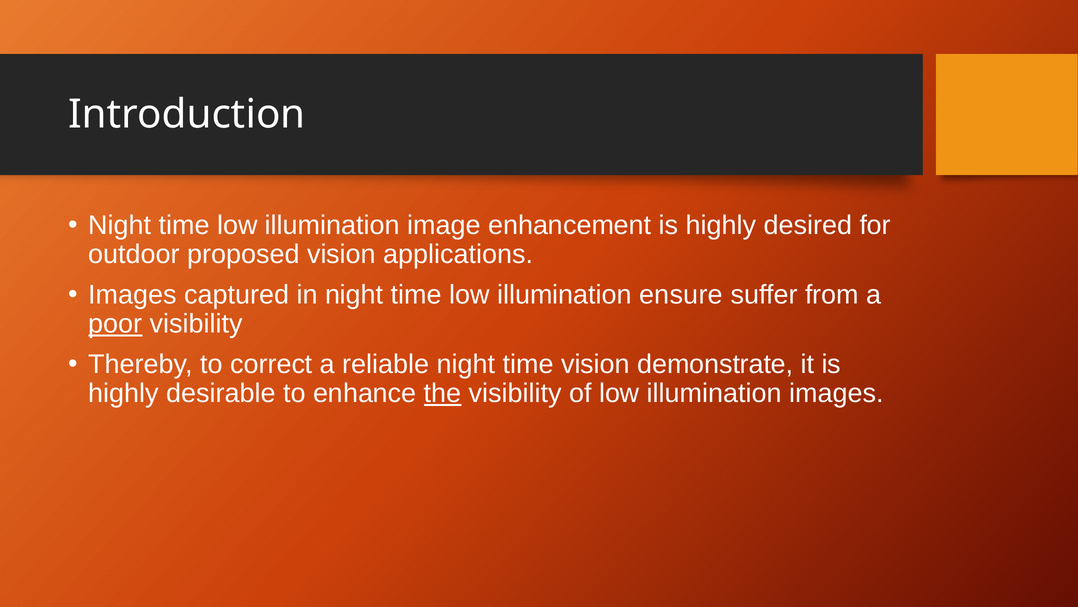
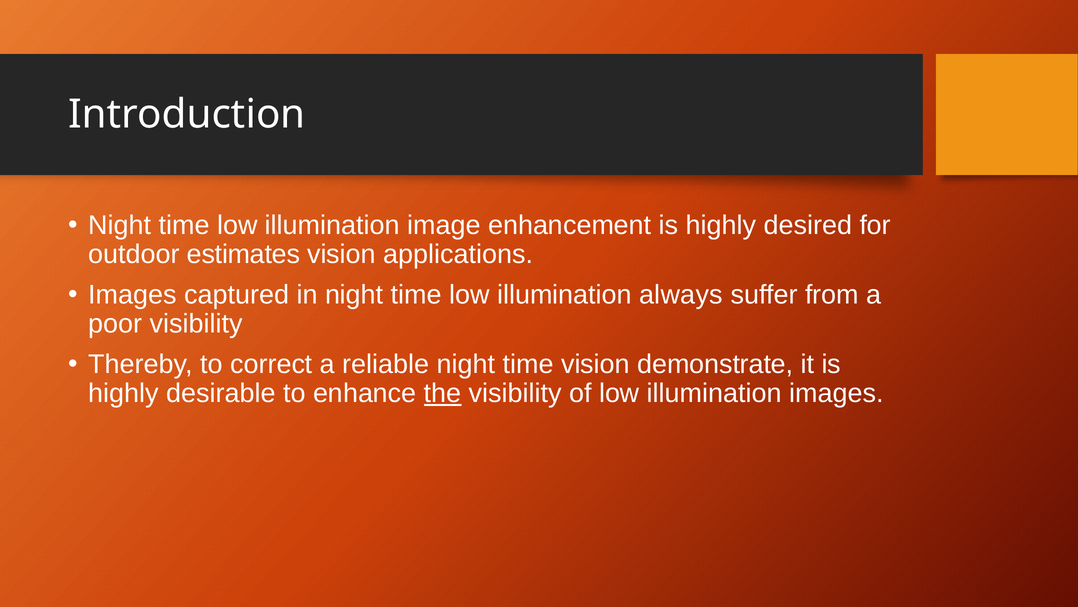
proposed: proposed -> estimates
ensure: ensure -> always
poor underline: present -> none
